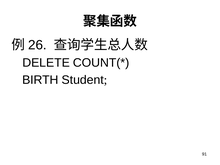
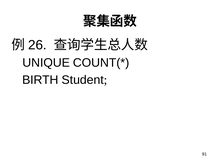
DELETE: DELETE -> UNIQUE
